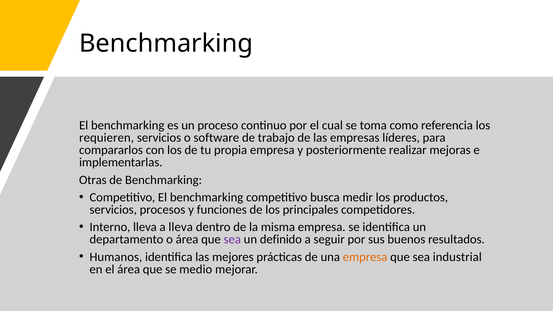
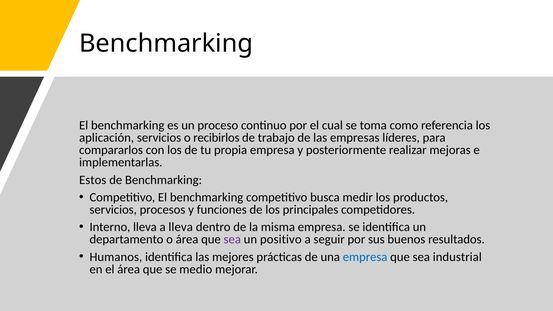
requieren: requieren -> aplicación
software: software -> recibirlos
Otras: Otras -> Estos
definido: definido -> positivo
empresa at (365, 257) colour: orange -> blue
